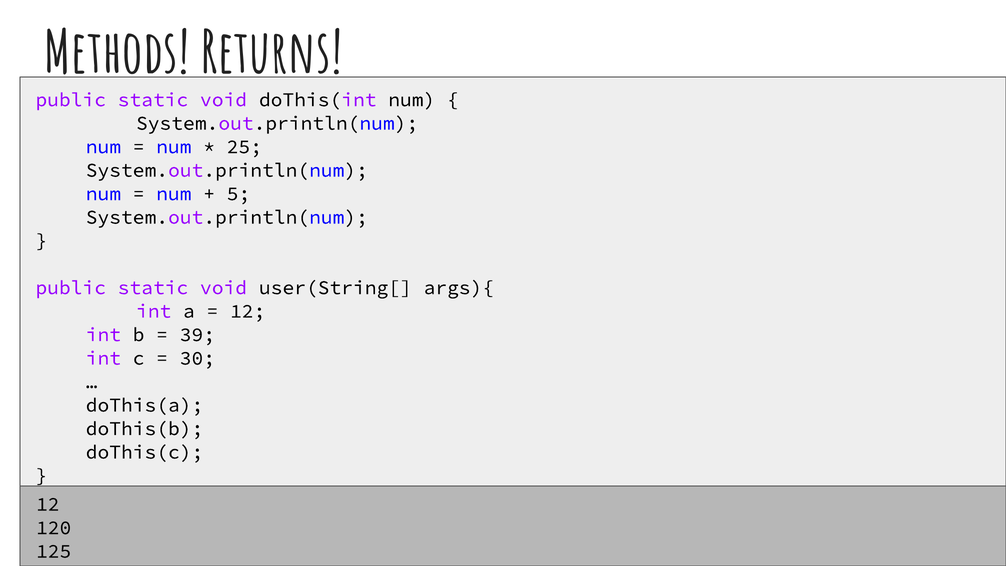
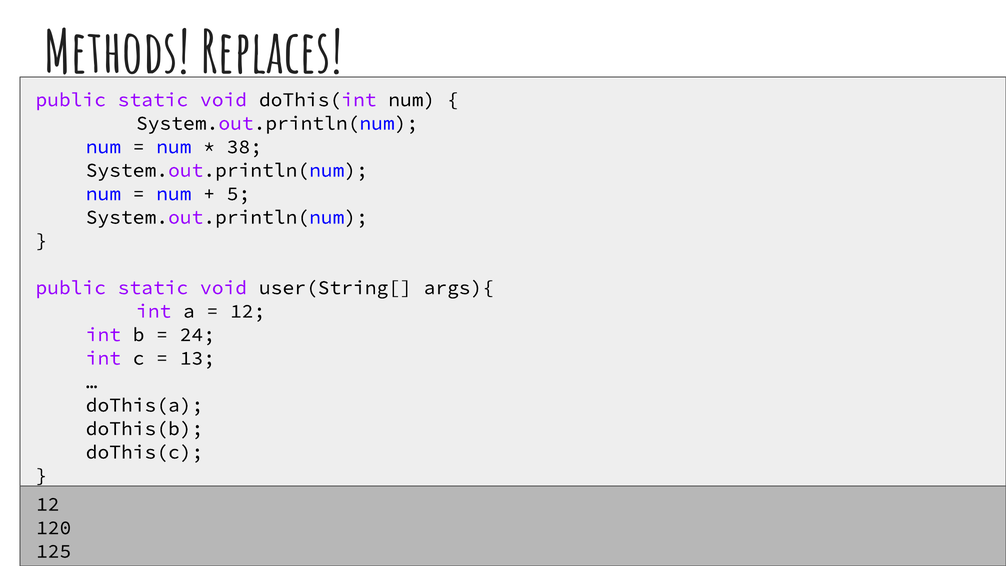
Returns: Returns -> Replaces
25: 25 -> 38
39: 39 -> 24
30: 30 -> 13
